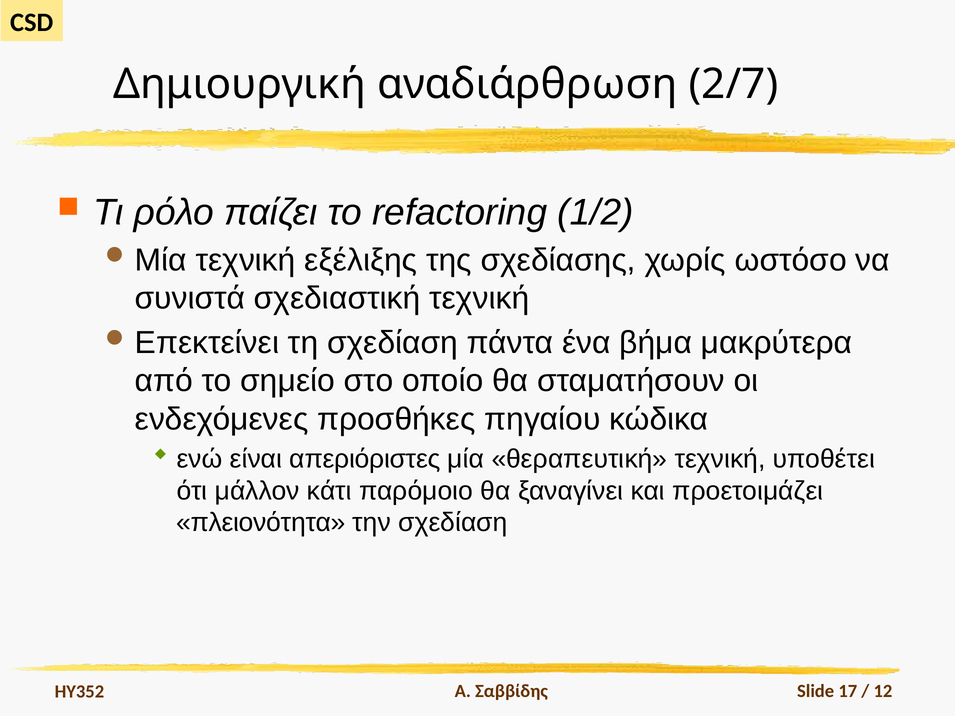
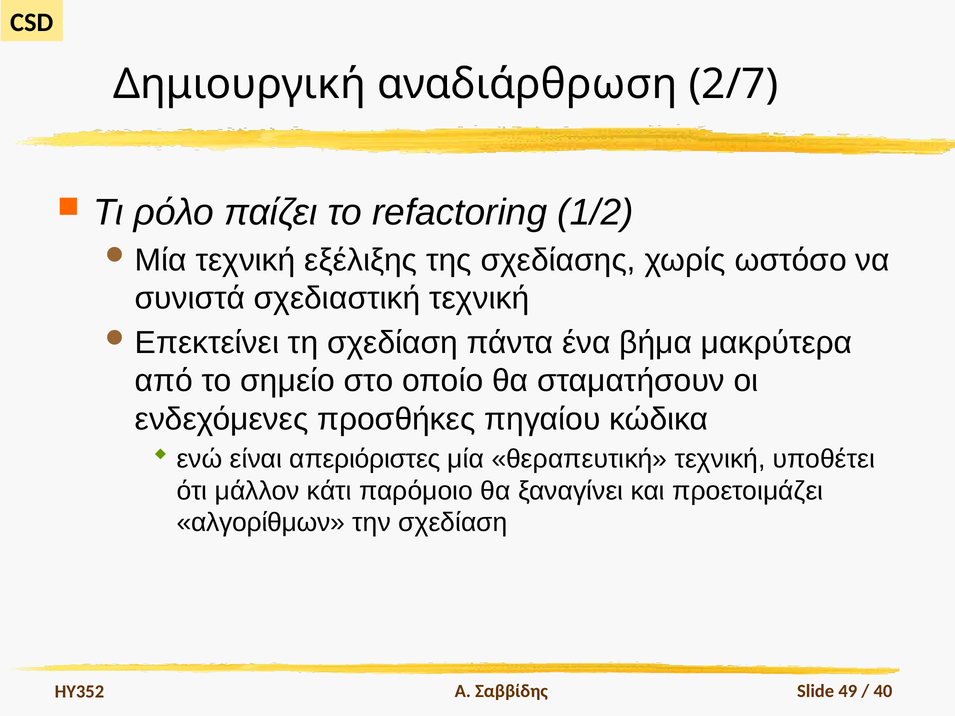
πλειονότητα: πλειονότητα -> αλγορίθμων
17: 17 -> 49
12: 12 -> 40
